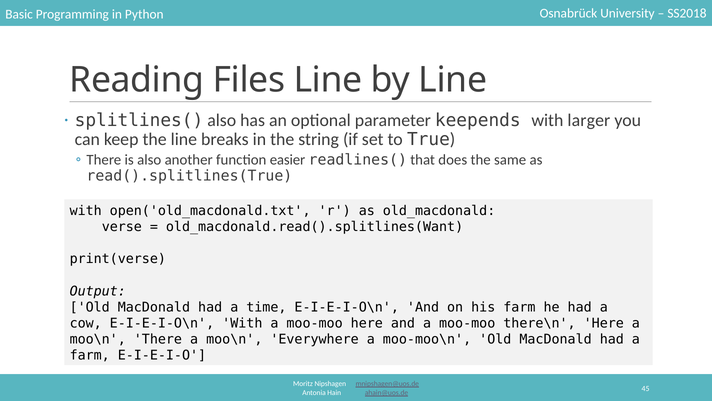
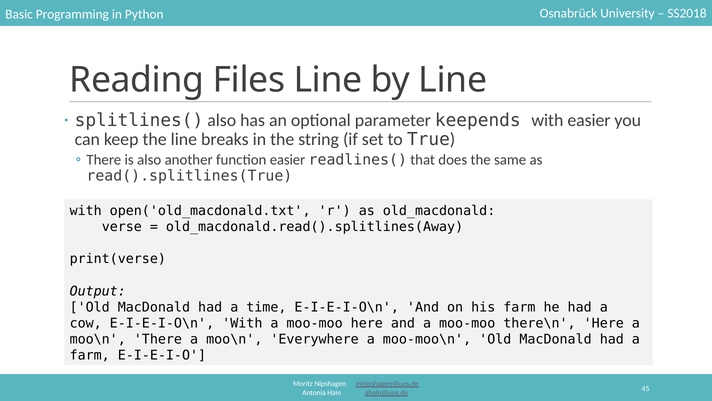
with larger: larger -> easier
old_macdonald.read().splitlines(Want: old_macdonald.read().splitlines(Want -> old_macdonald.read().splitlines(Away
